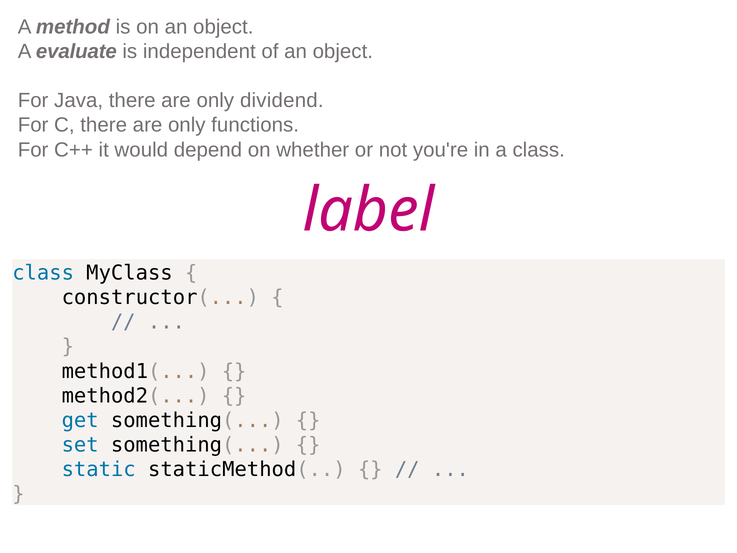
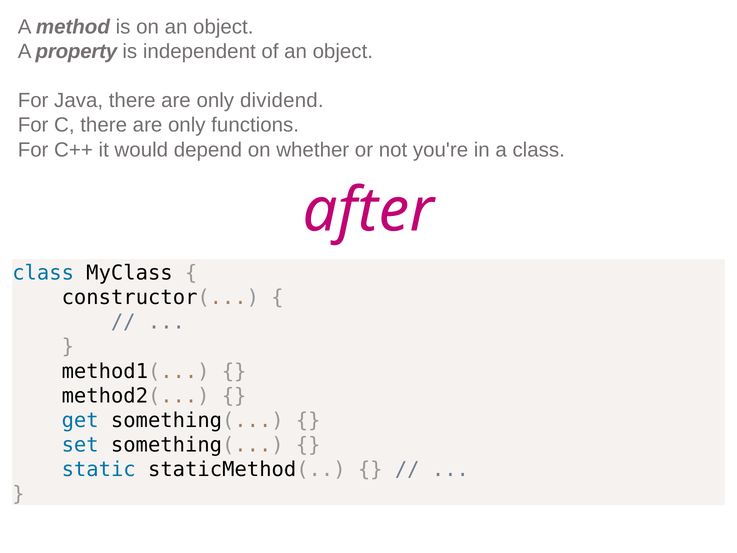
evaluate: evaluate -> property
label: label -> after
